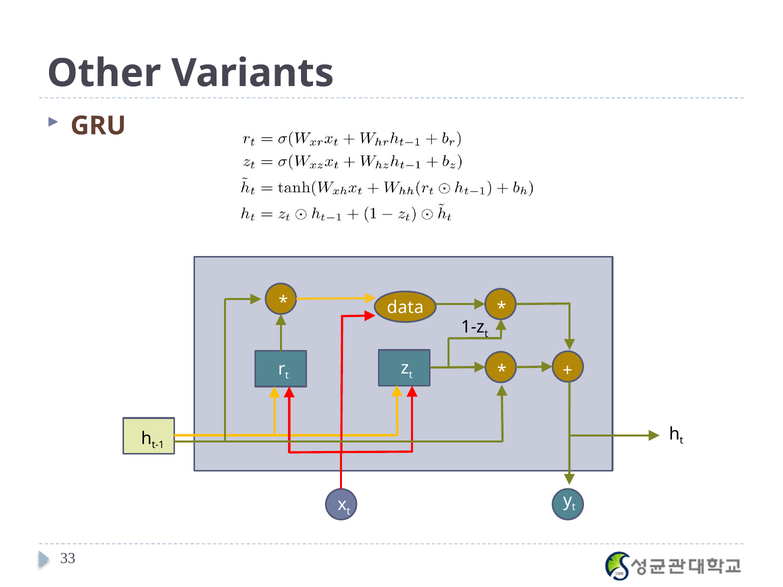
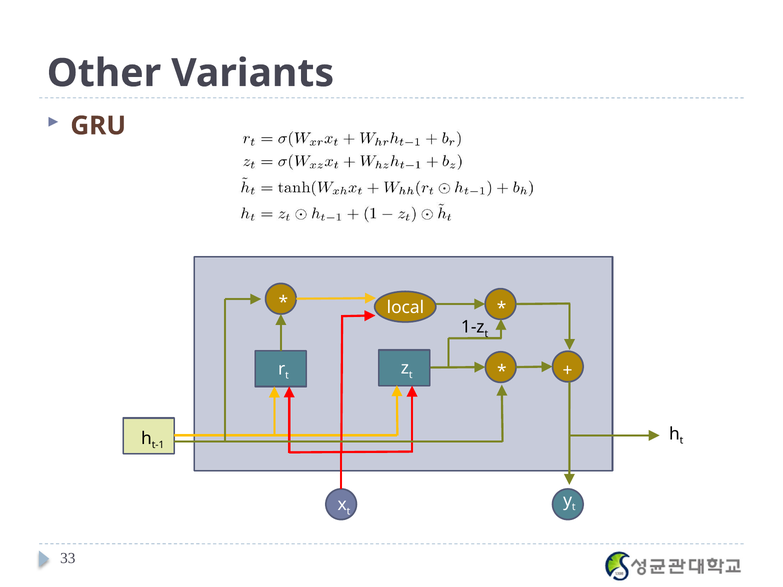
data: data -> local
